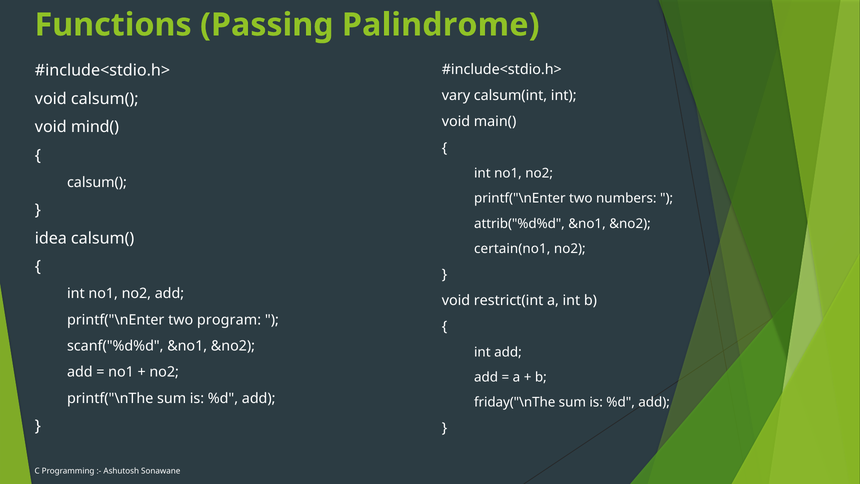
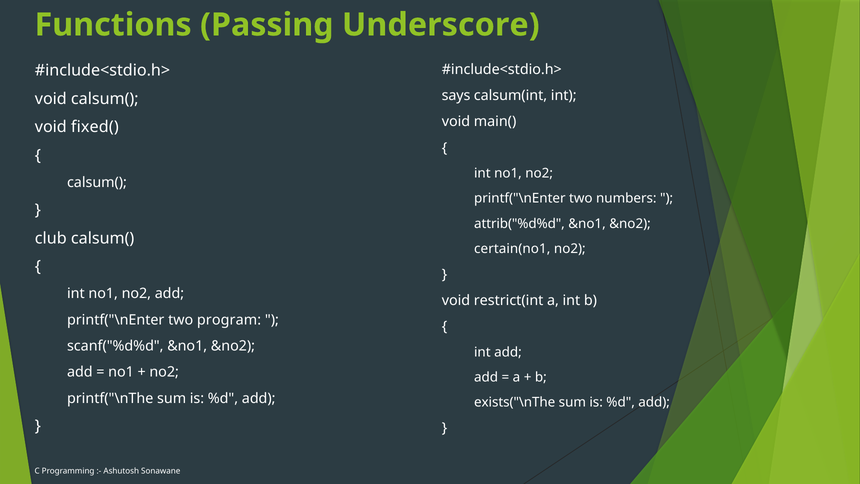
Palindrome: Palindrome -> Underscore
vary: vary -> says
mind(: mind( -> fixed(
idea: idea -> club
friday("\nThe: friday("\nThe -> exists("\nThe
